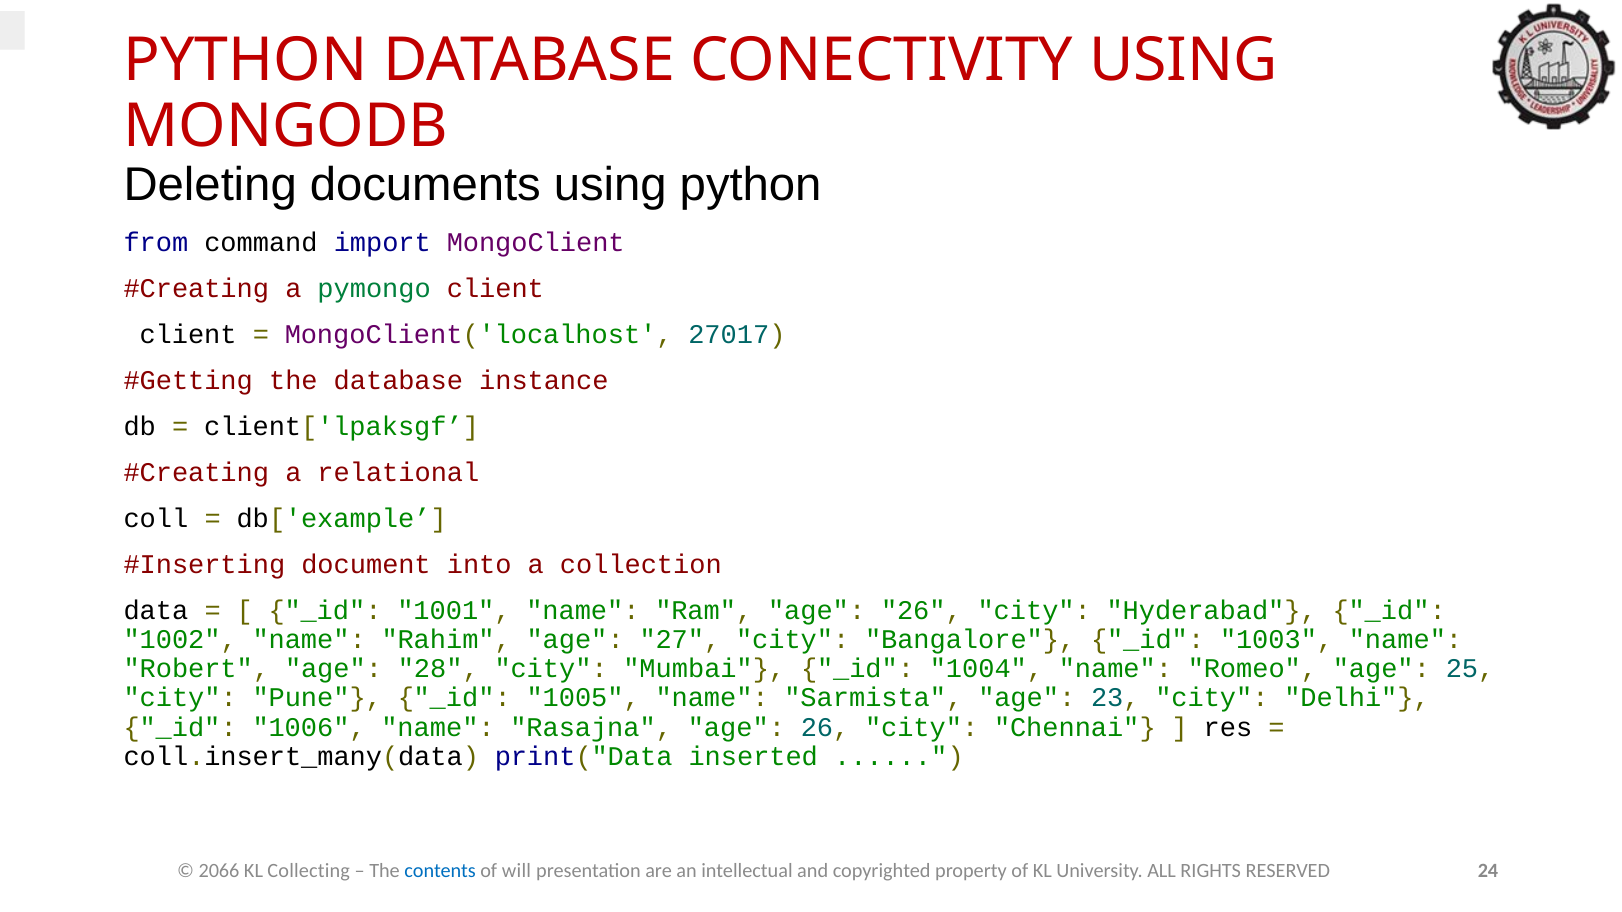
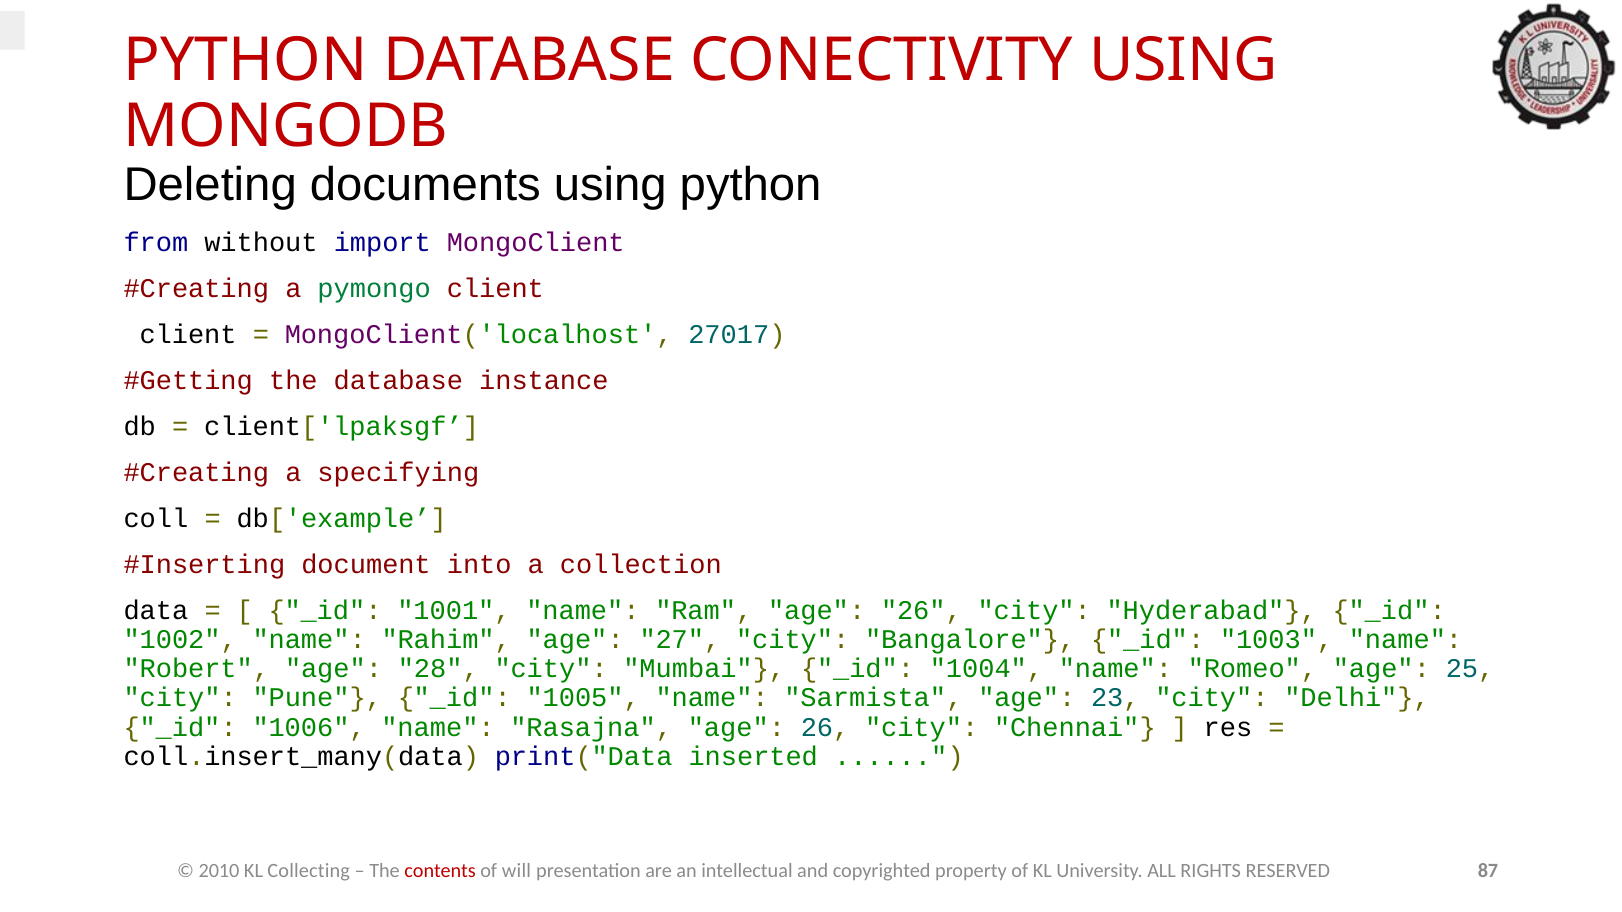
command: command -> without
relational: relational -> specifying
2066: 2066 -> 2010
contents colour: blue -> red
24: 24 -> 87
